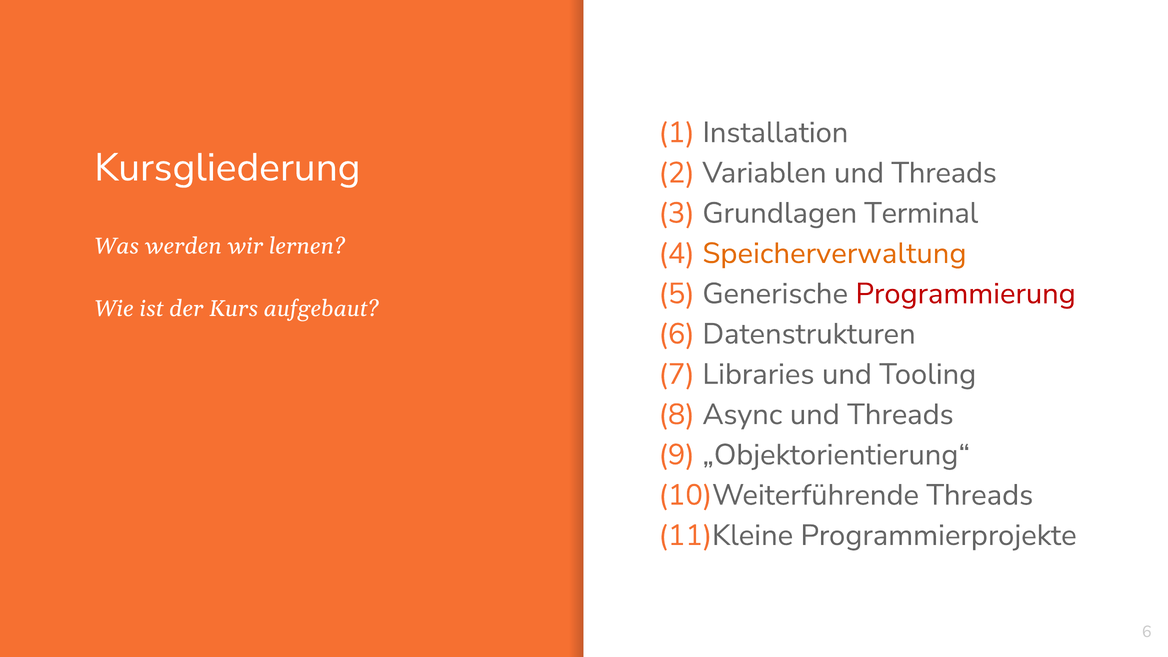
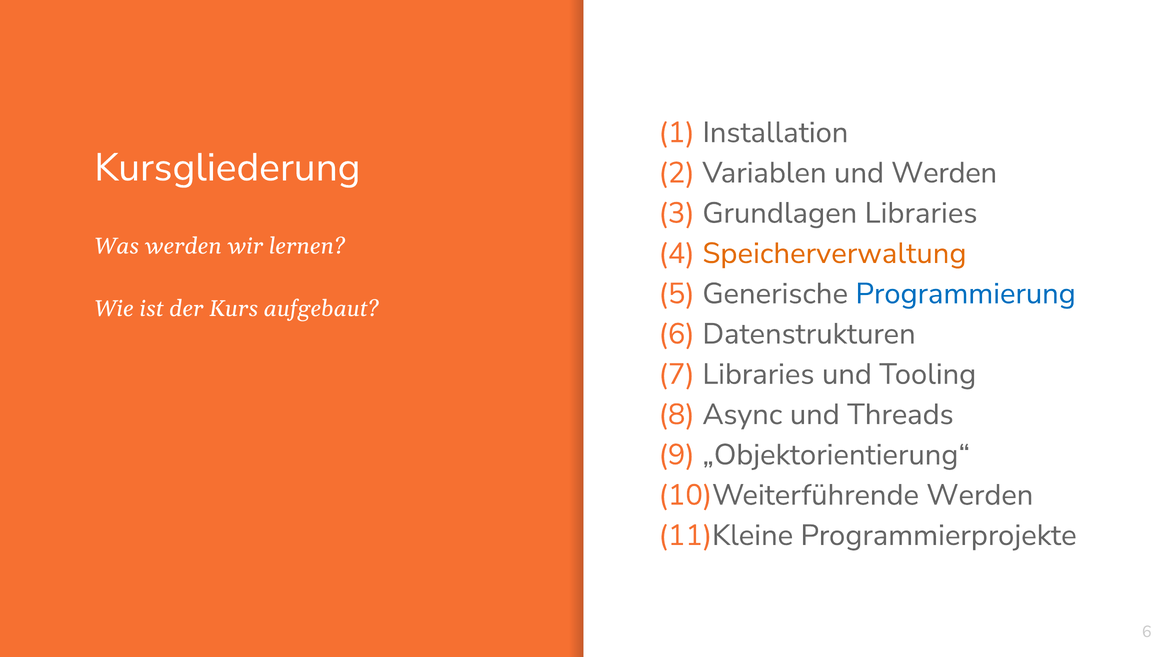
Variablen und Threads: Threads -> Werden
Grundlagen Terminal: Terminal -> Libraries
Programmierung colour: red -> blue
Threads at (980, 495): Threads -> Werden
